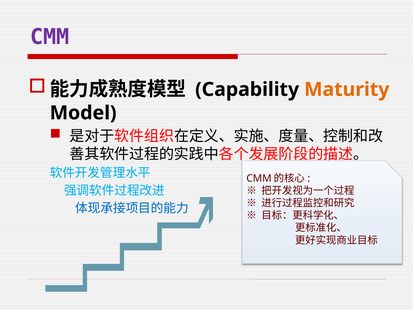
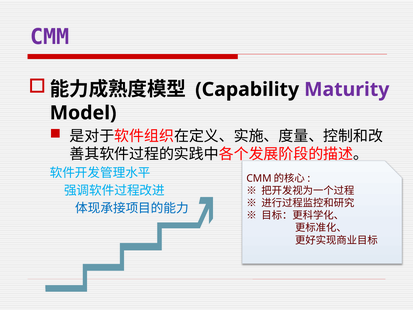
Maturity colour: orange -> purple
